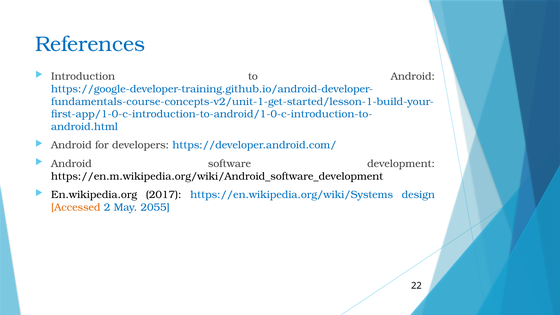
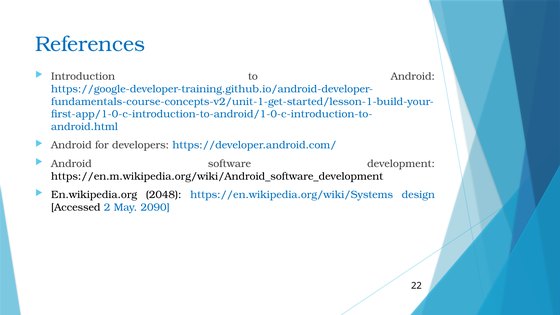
2017: 2017 -> 2048
Accessed colour: orange -> black
2055: 2055 -> 2090
